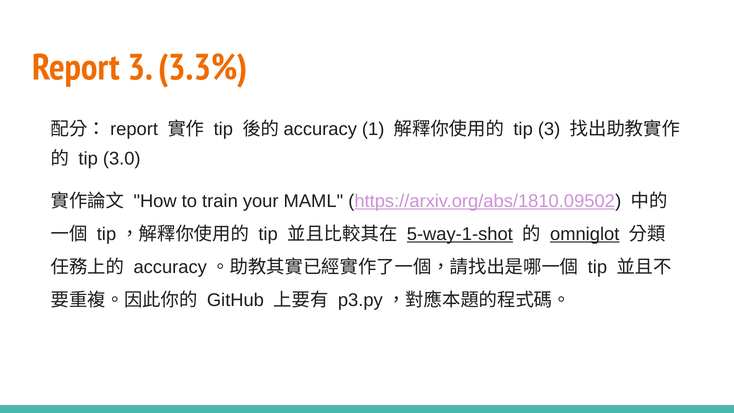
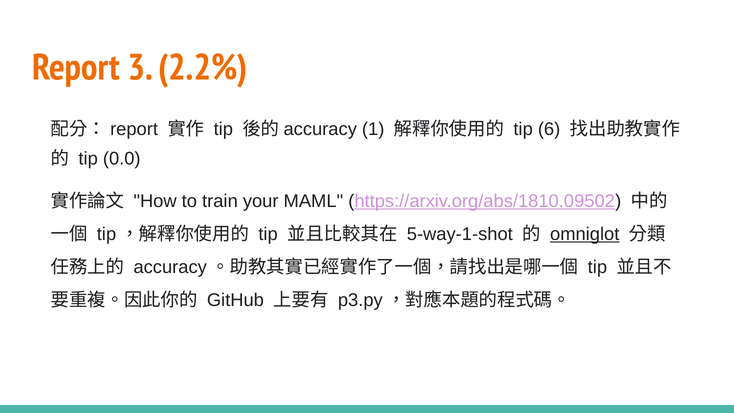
3.3%: 3.3% -> 2.2%
tip 3: 3 -> 6
3.0: 3.0 -> 0.0
5-way-1-shot underline: present -> none
